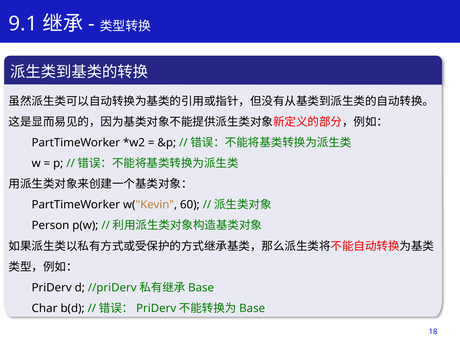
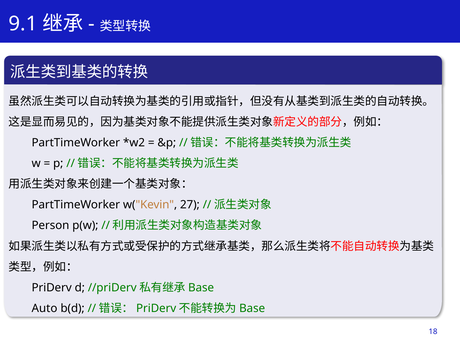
60: 60 -> 27
Char: Char -> Auto
